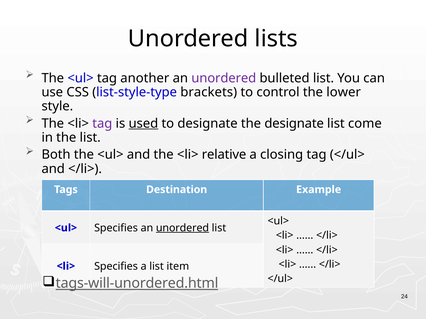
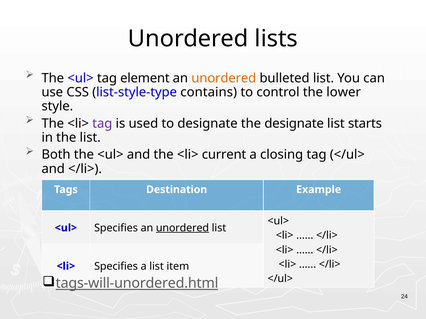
another: another -> element
unordered at (224, 78) colour: purple -> orange
brackets: brackets -> contains
used underline: present -> none
come: come -> starts
relative: relative -> current
